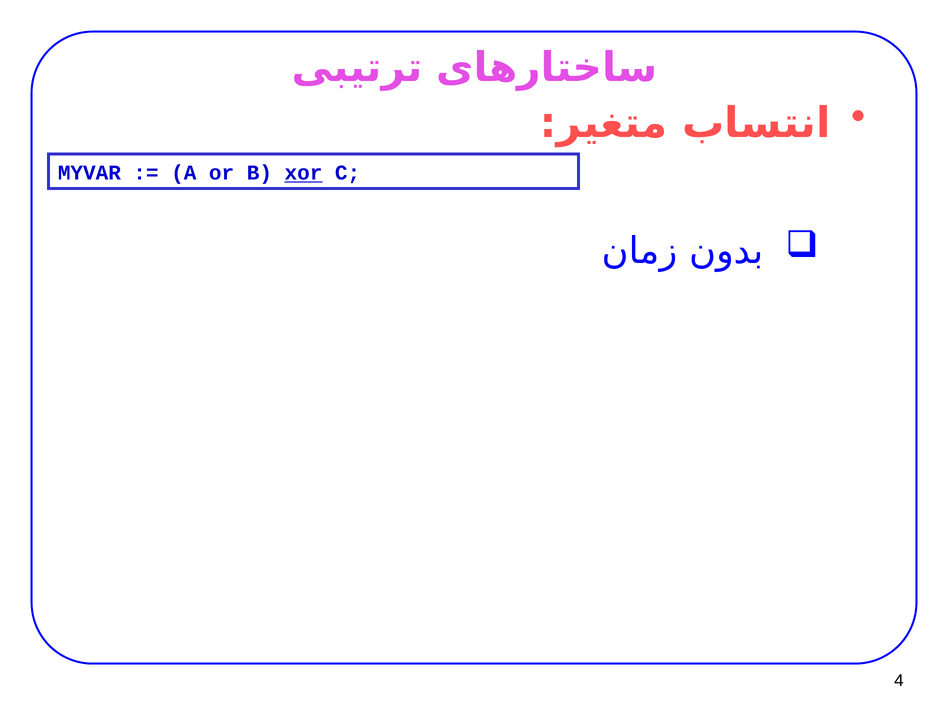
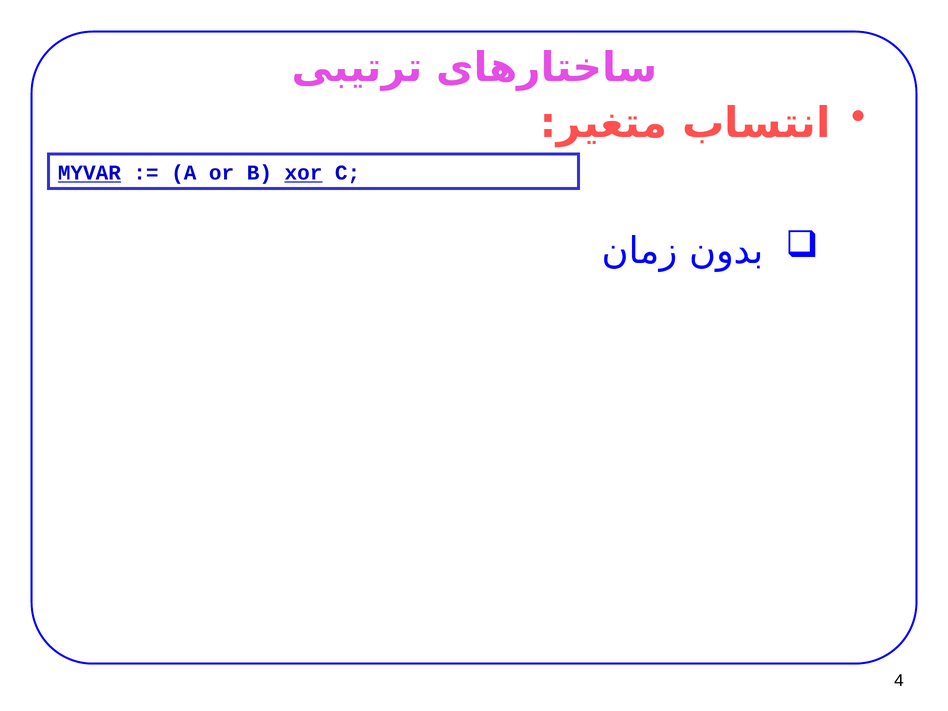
MYVAR underline: none -> present
